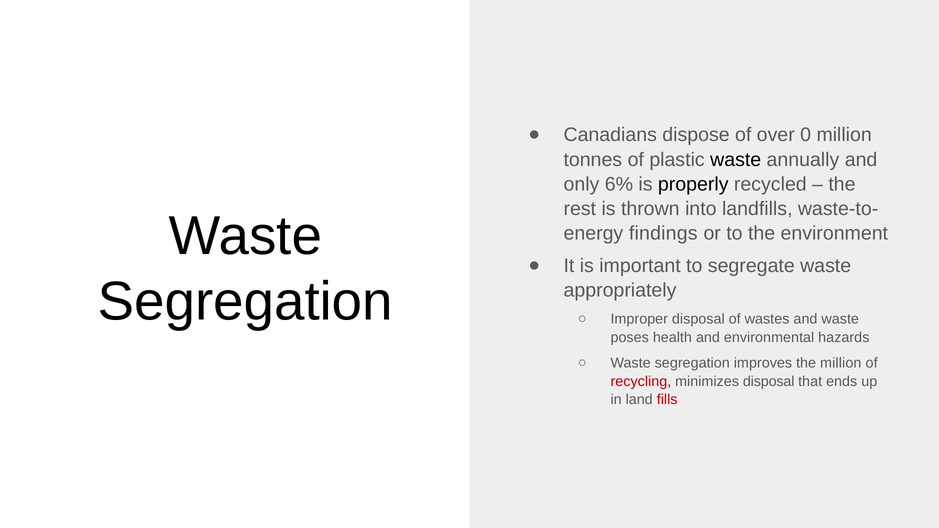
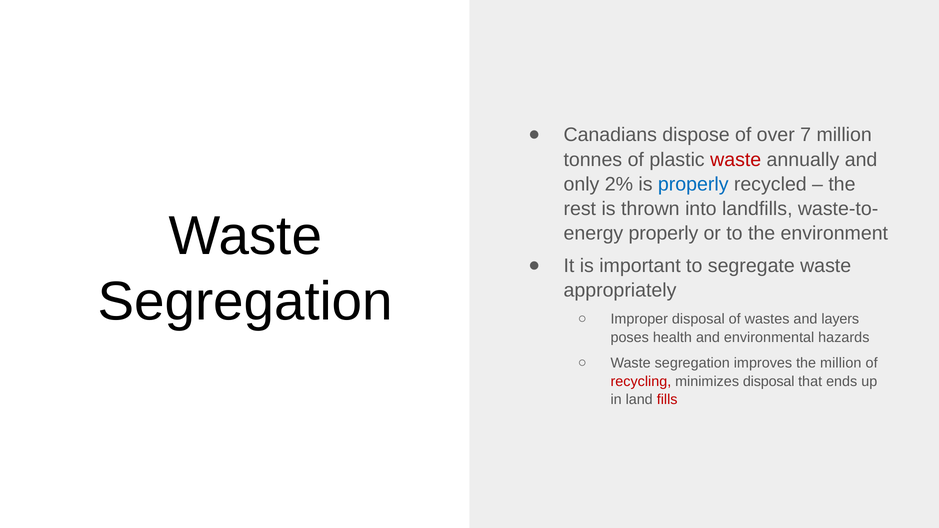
0: 0 -> 7
waste at (736, 160) colour: black -> red
6%: 6% -> 2%
properly at (693, 184) colour: black -> blue
findings at (663, 234): findings -> properly
and waste: waste -> layers
